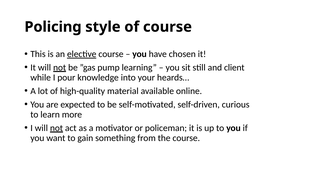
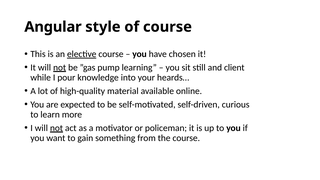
Policing: Policing -> Angular
